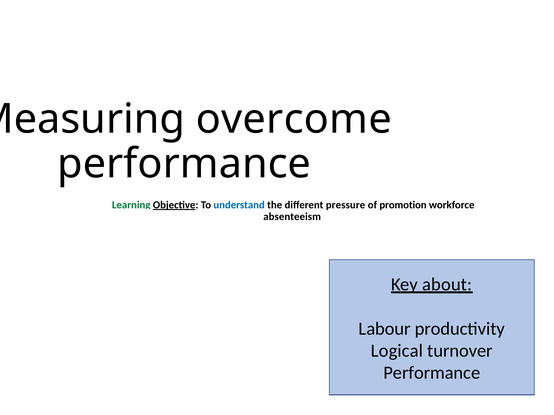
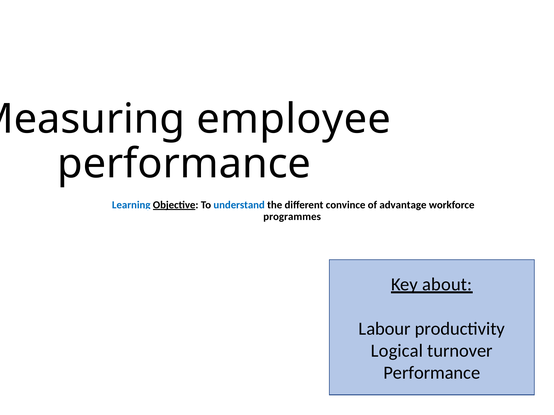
overcome: overcome -> employee
Learning colour: green -> blue
pressure: pressure -> convince
promotion: promotion -> advantage
absenteeism: absenteeism -> programmes
